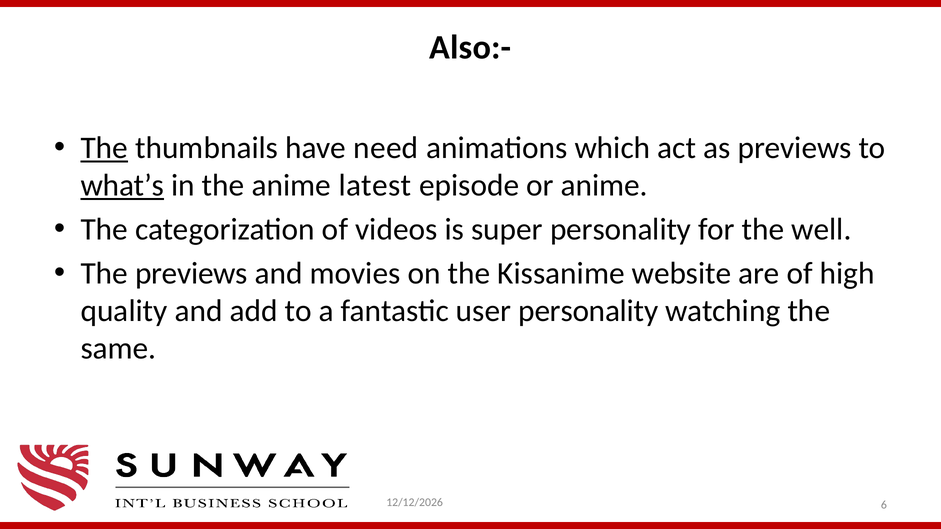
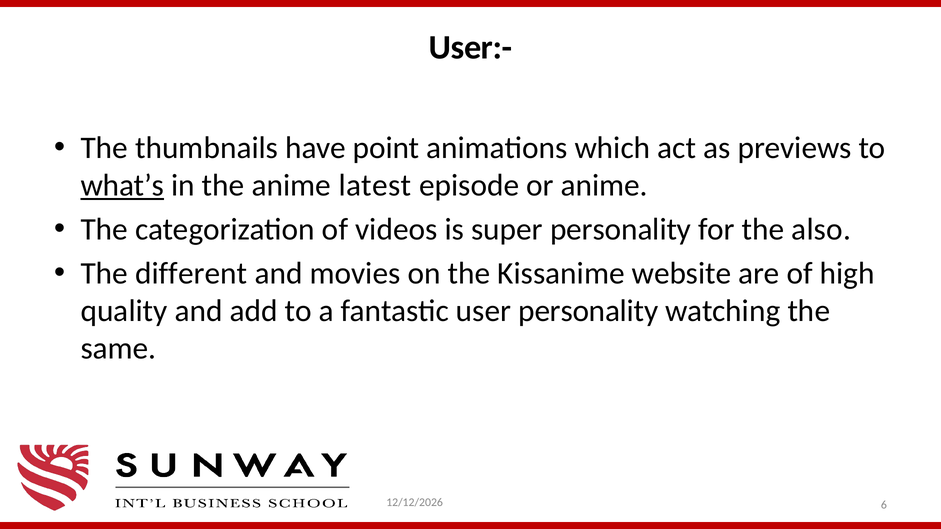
Also:-: Also:- -> User:-
The at (104, 148) underline: present -> none
need: need -> point
well: well -> also
The previews: previews -> different
